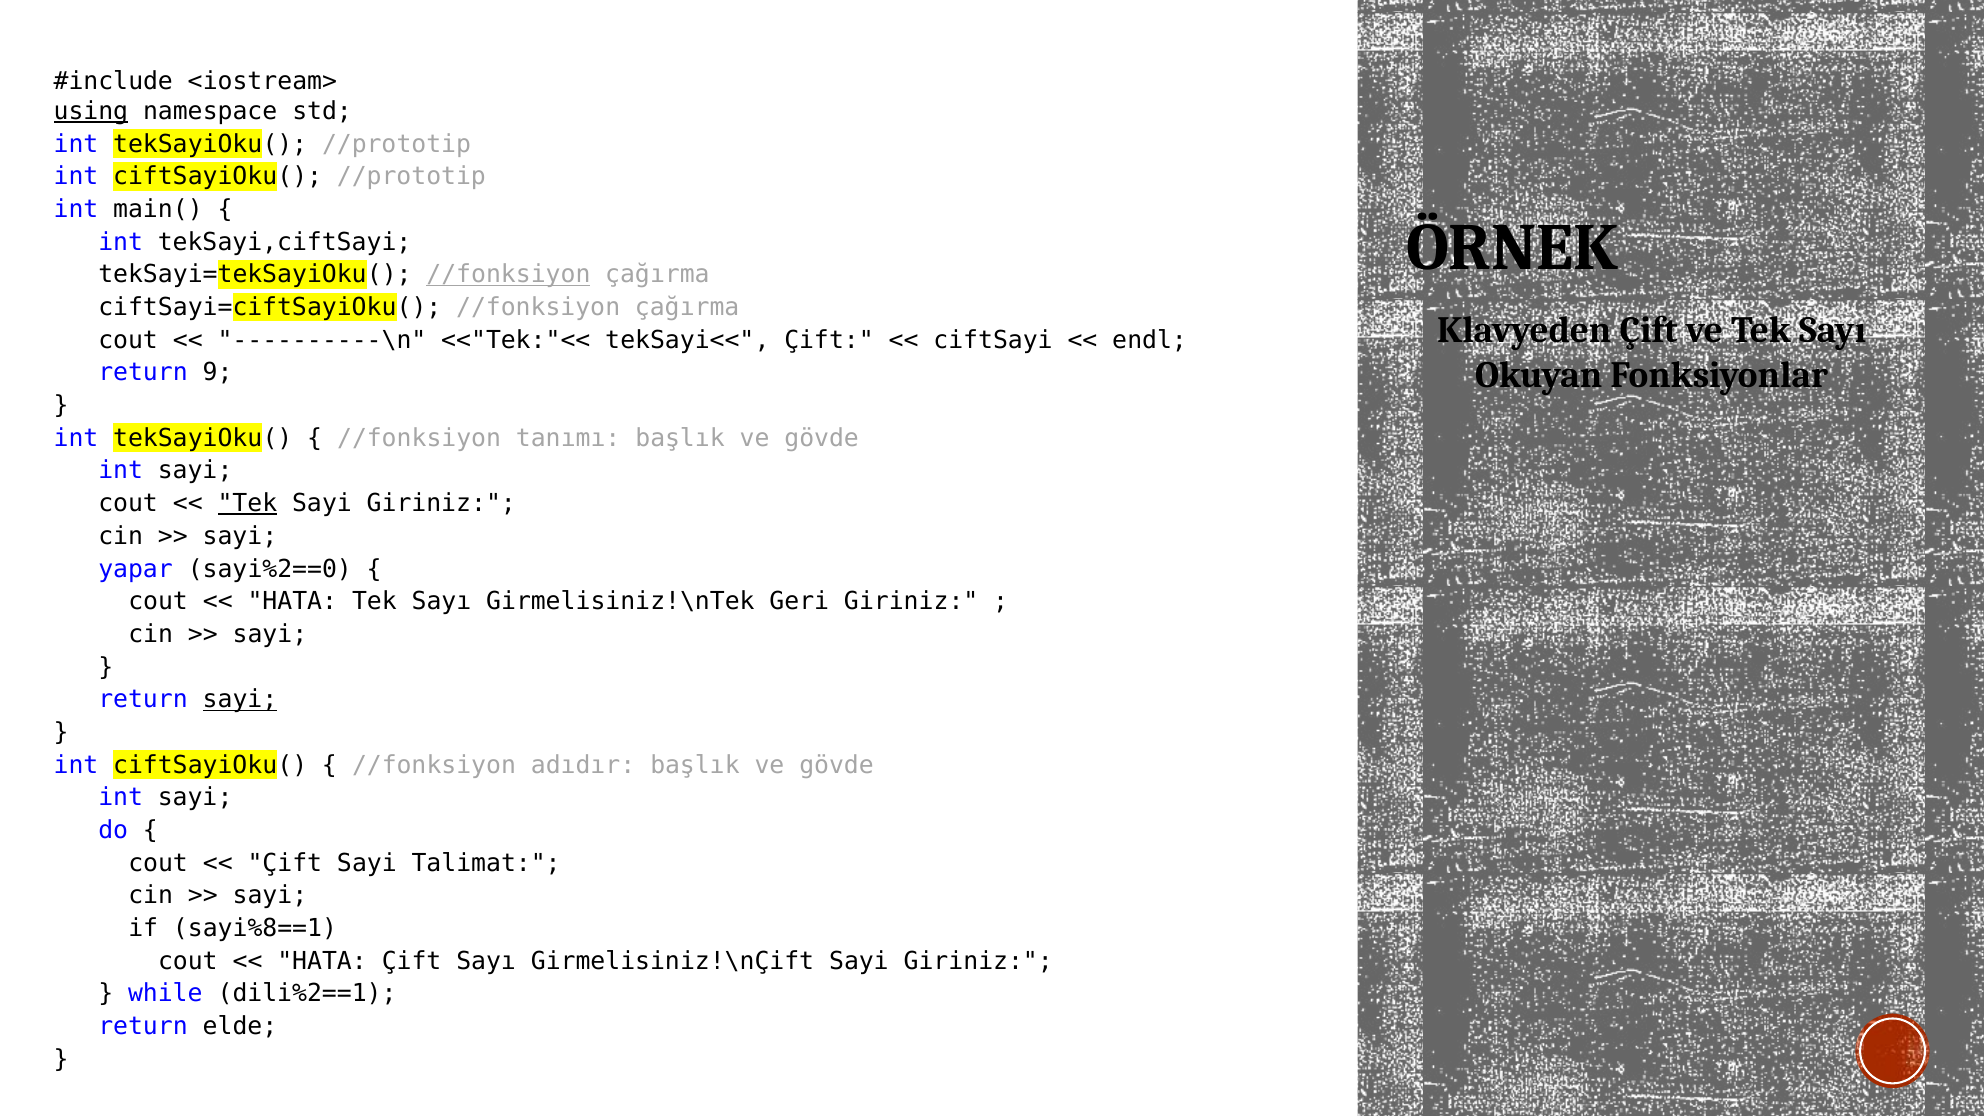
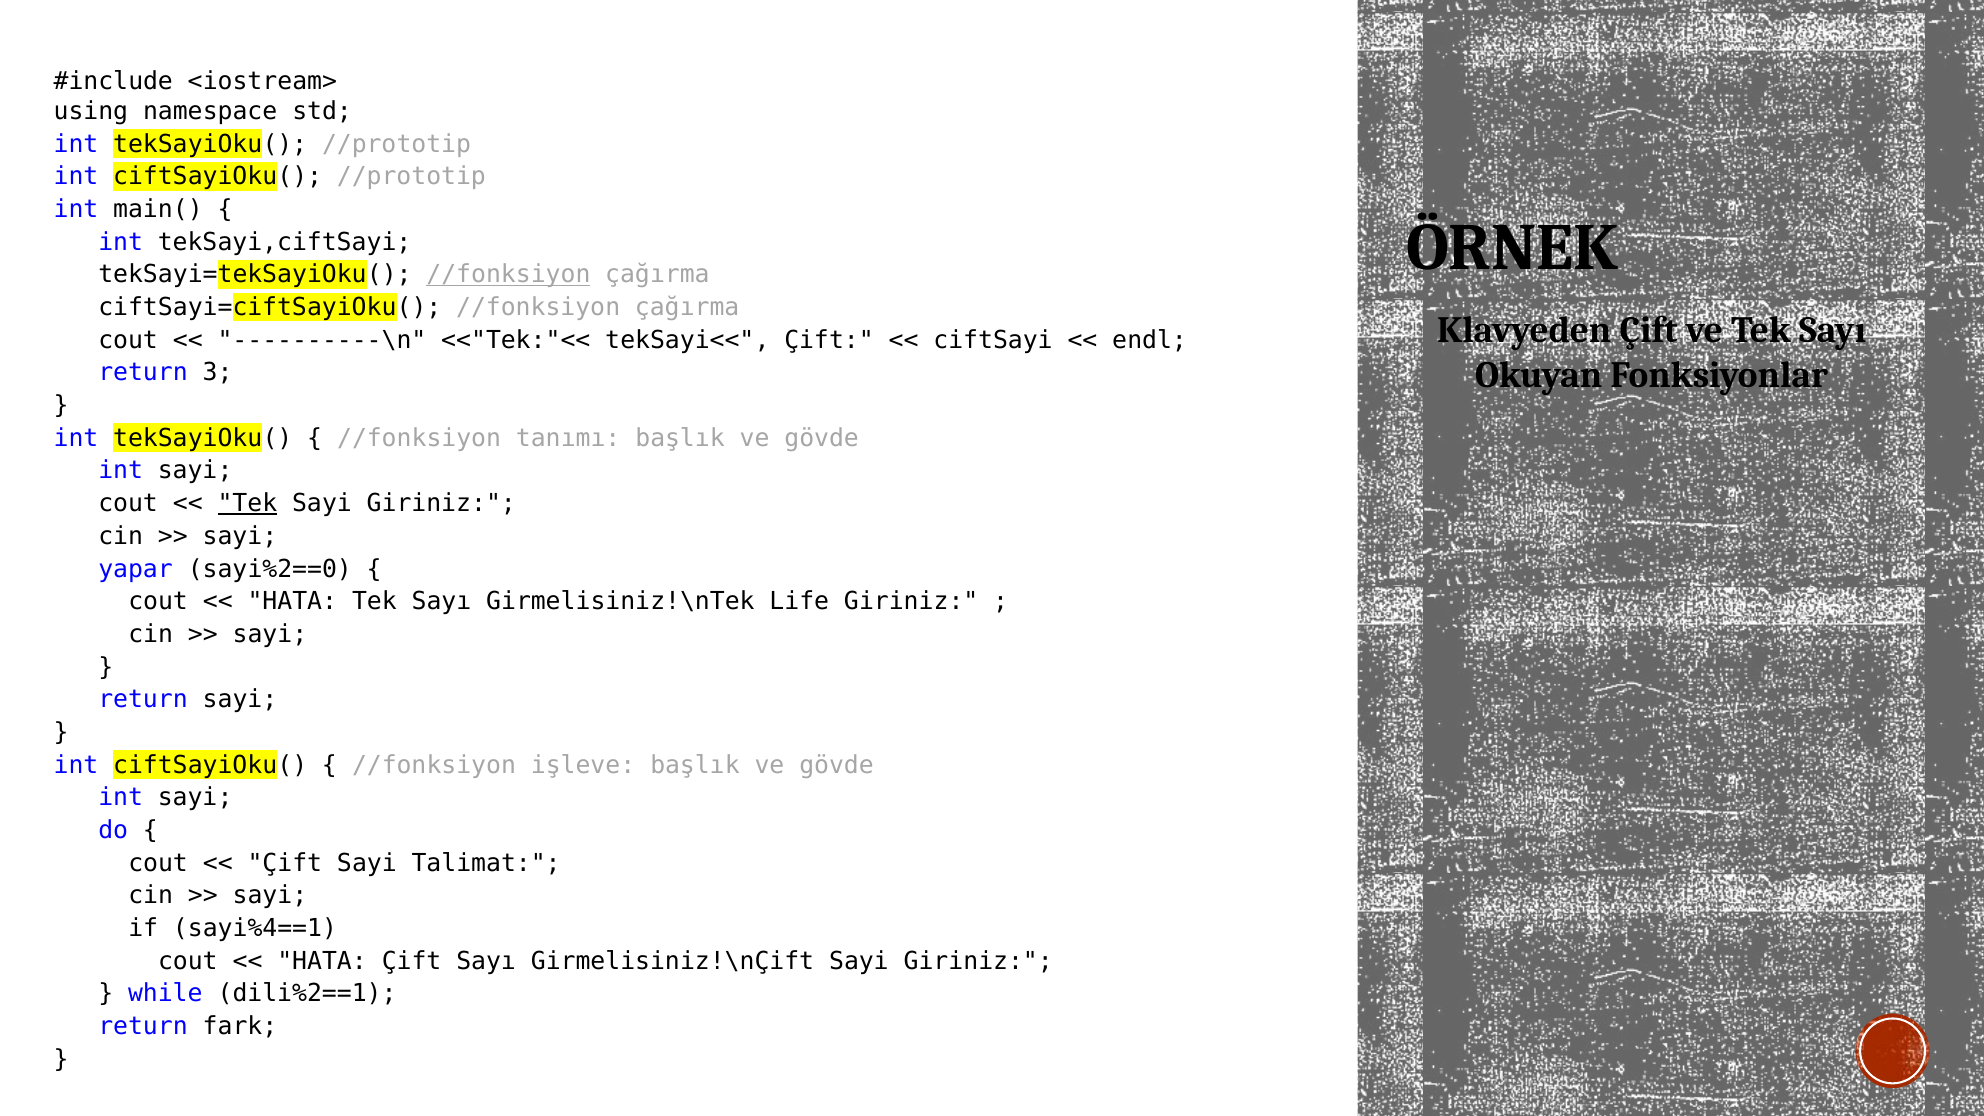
using underline: present -> none
9: 9 -> 3
Geri: Geri -> Life
sayi at (240, 700) underline: present -> none
adıdır: adıdır -> işleve
sayi%8==1: sayi%8==1 -> sayi%4==1
elde: elde -> fark
